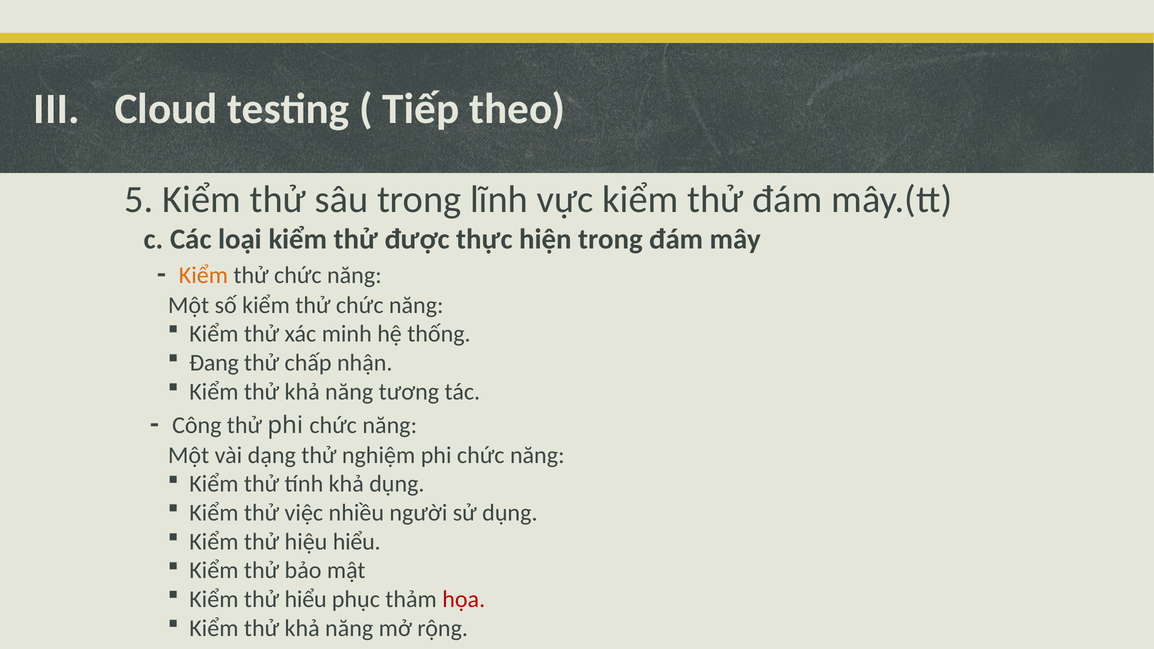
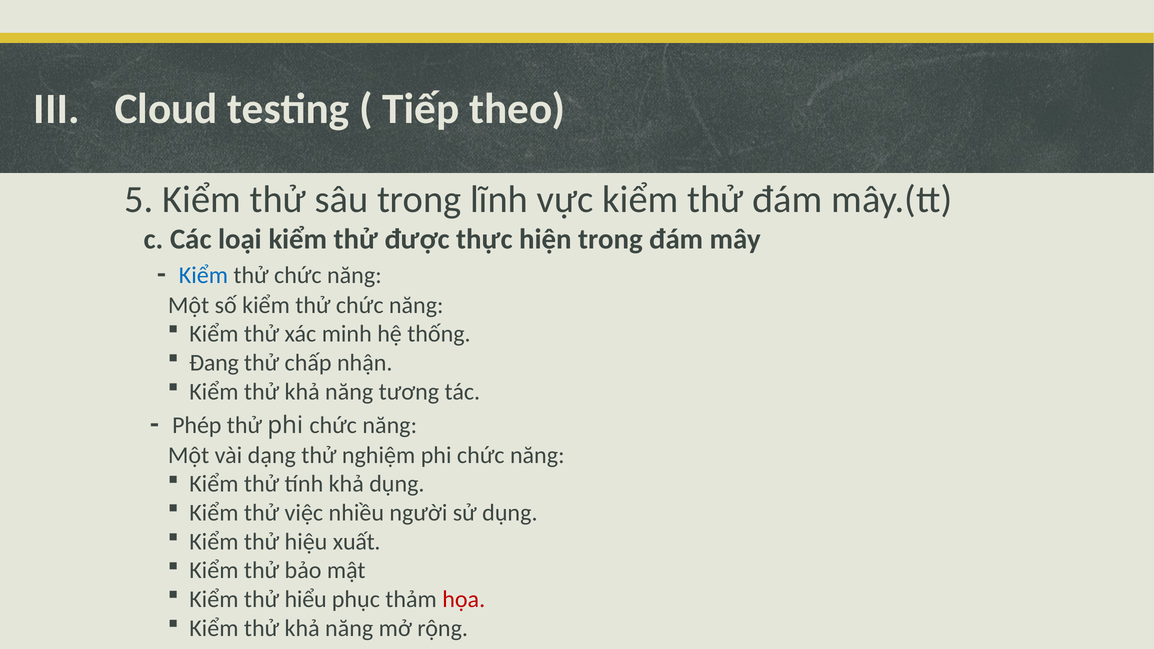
Kiểm at (203, 275) colour: orange -> blue
Công: Công -> Phép
hiệu hiểu: hiểu -> xuất
